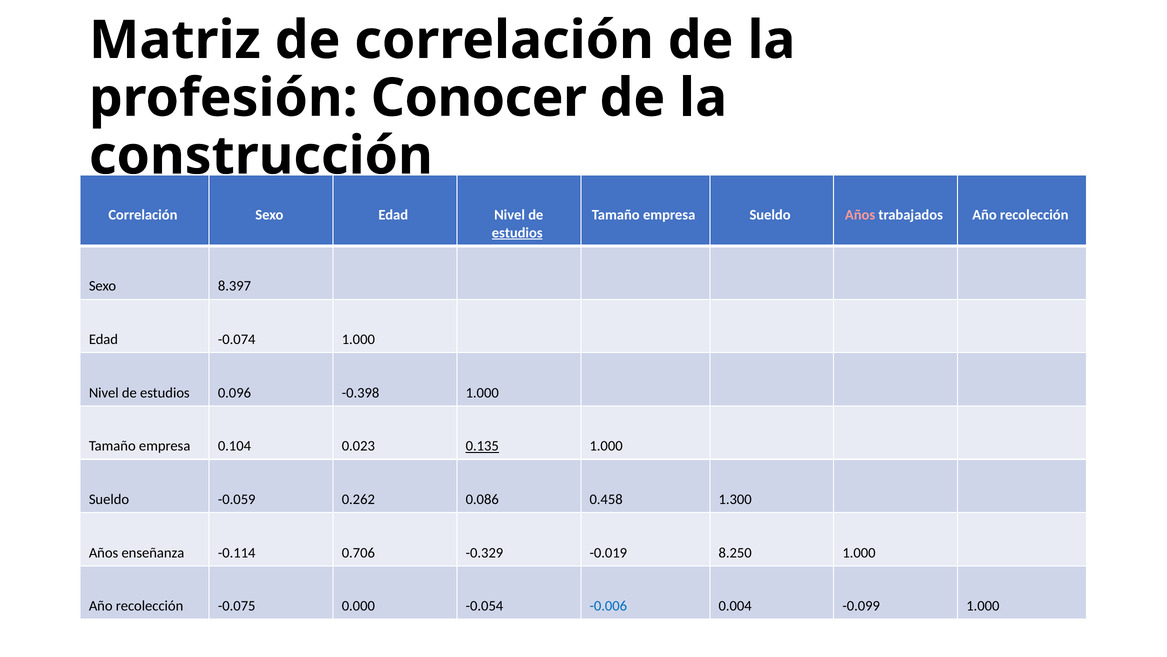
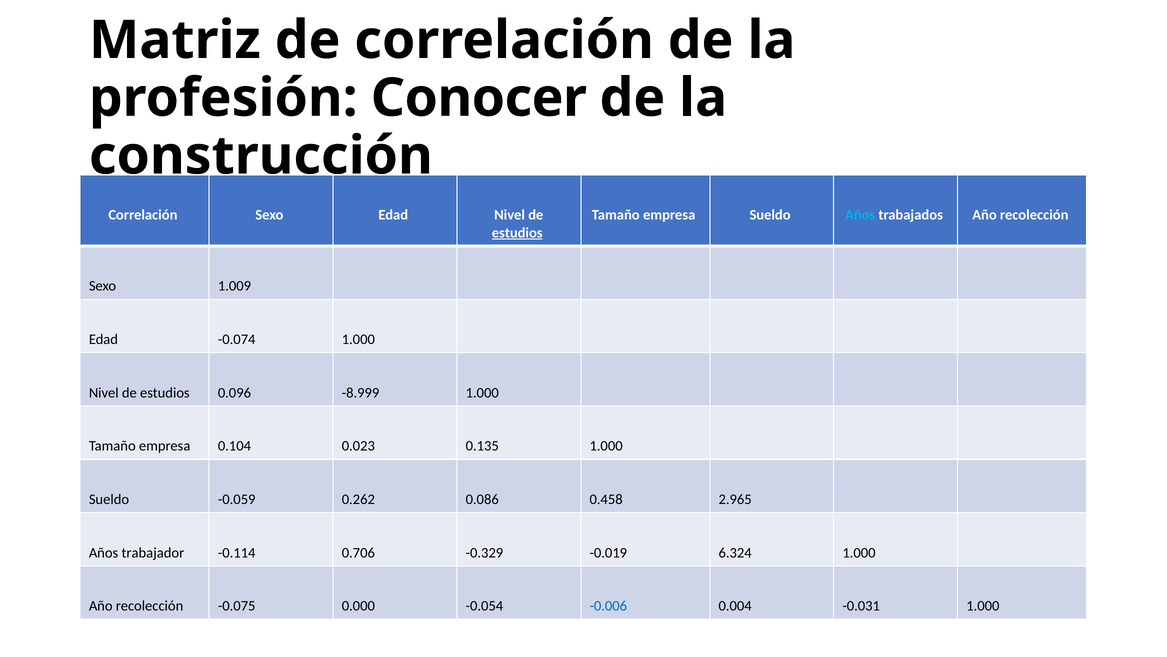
Años at (860, 215) colour: pink -> light blue
8.397: 8.397 -> 1.009
-0.398: -0.398 -> -8.999
0.135 underline: present -> none
1.300: 1.300 -> 2.965
enseñanza: enseñanza -> trabajador
8.250: 8.250 -> 6.324
-0.099: -0.099 -> -0.031
